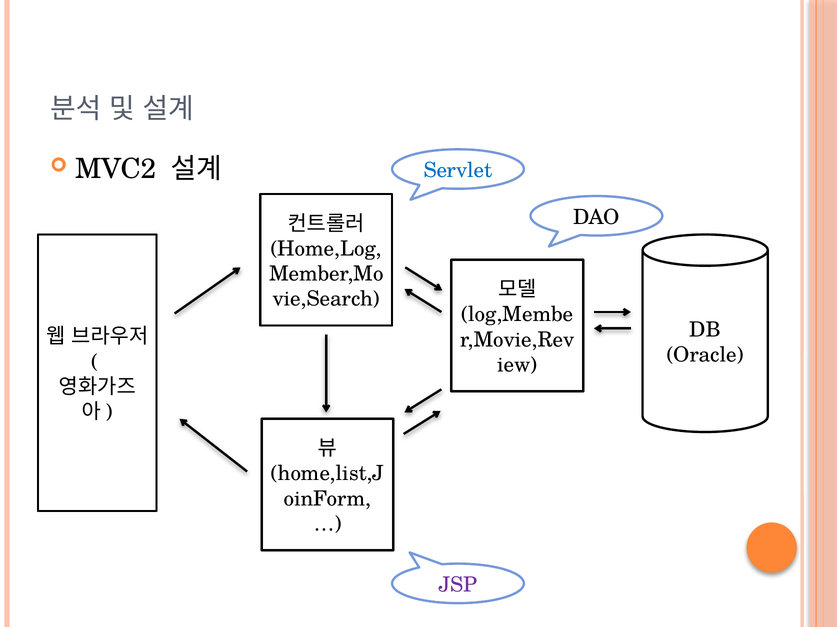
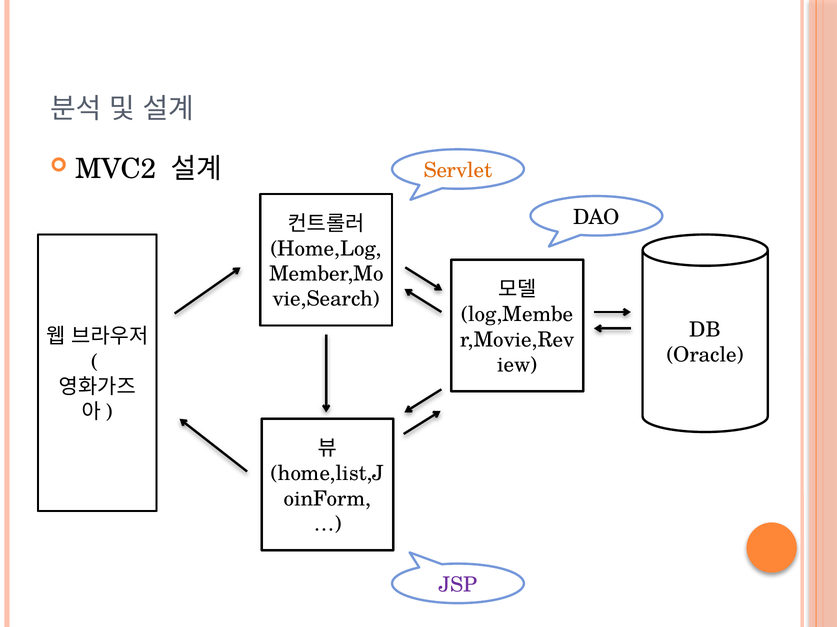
Servlet colour: blue -> orange
